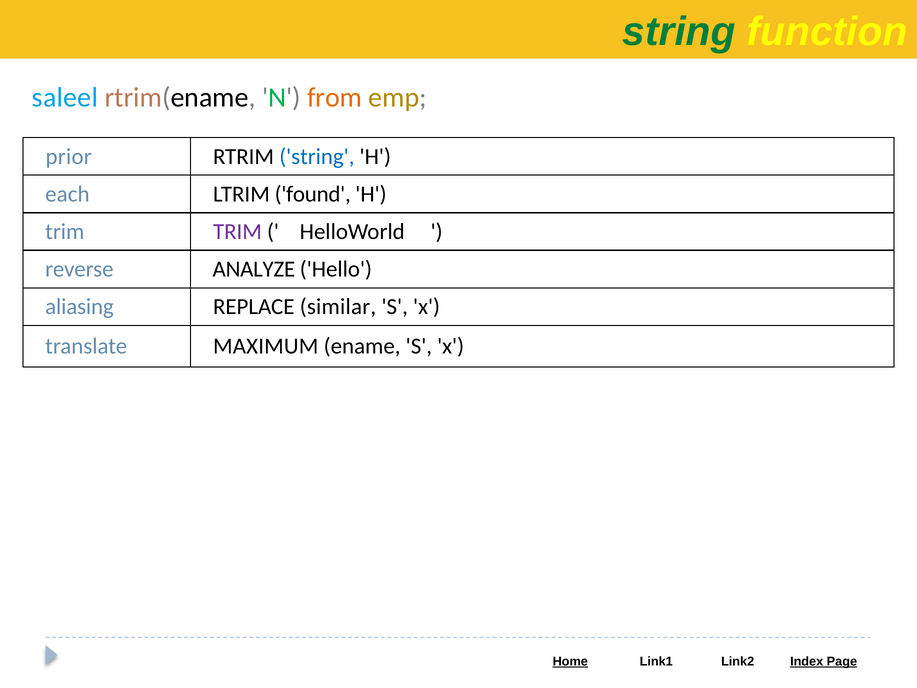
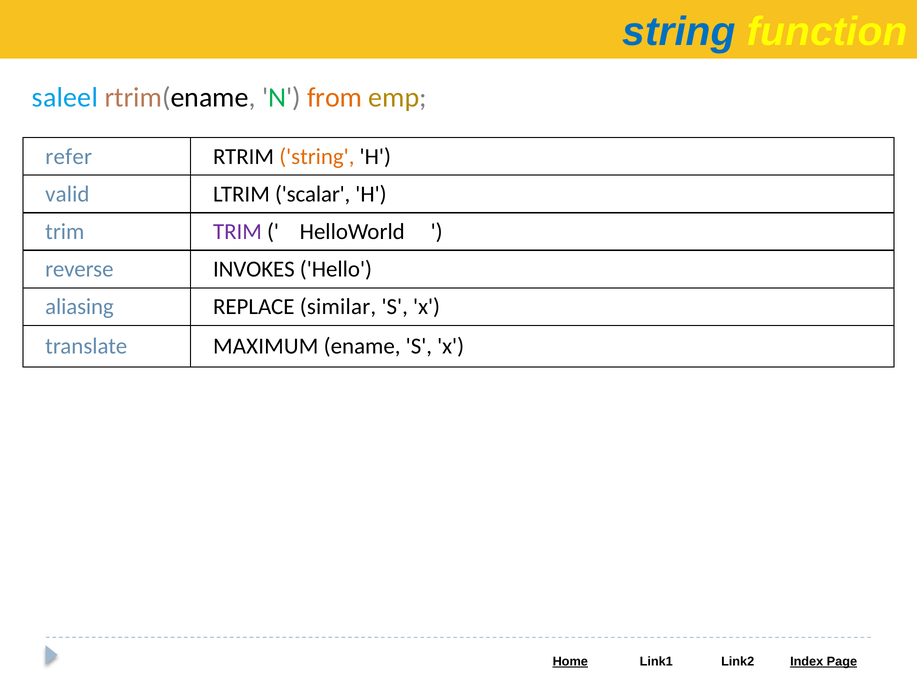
string at (679, 32) colour: green -> blue
prior: prior -> refer
string at (317, 157) colour: blue -> orange
each: each -> valid
found: found -> scalar
ANALYZE: ANALYZE -> INVOKES
